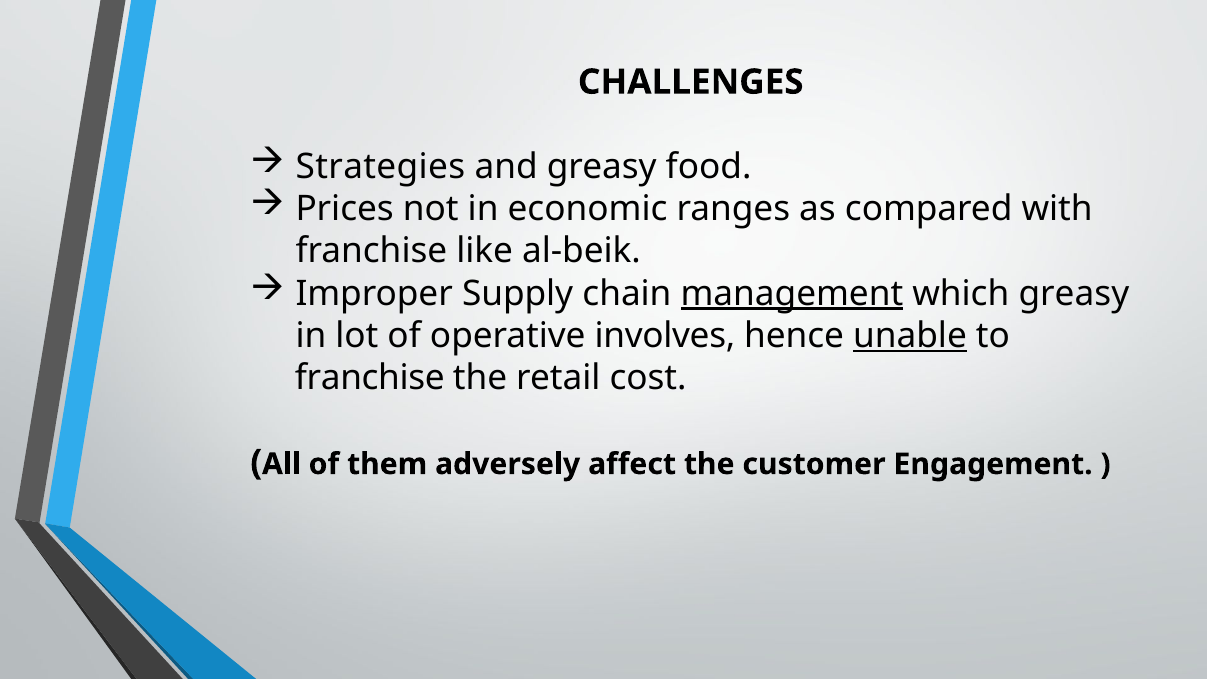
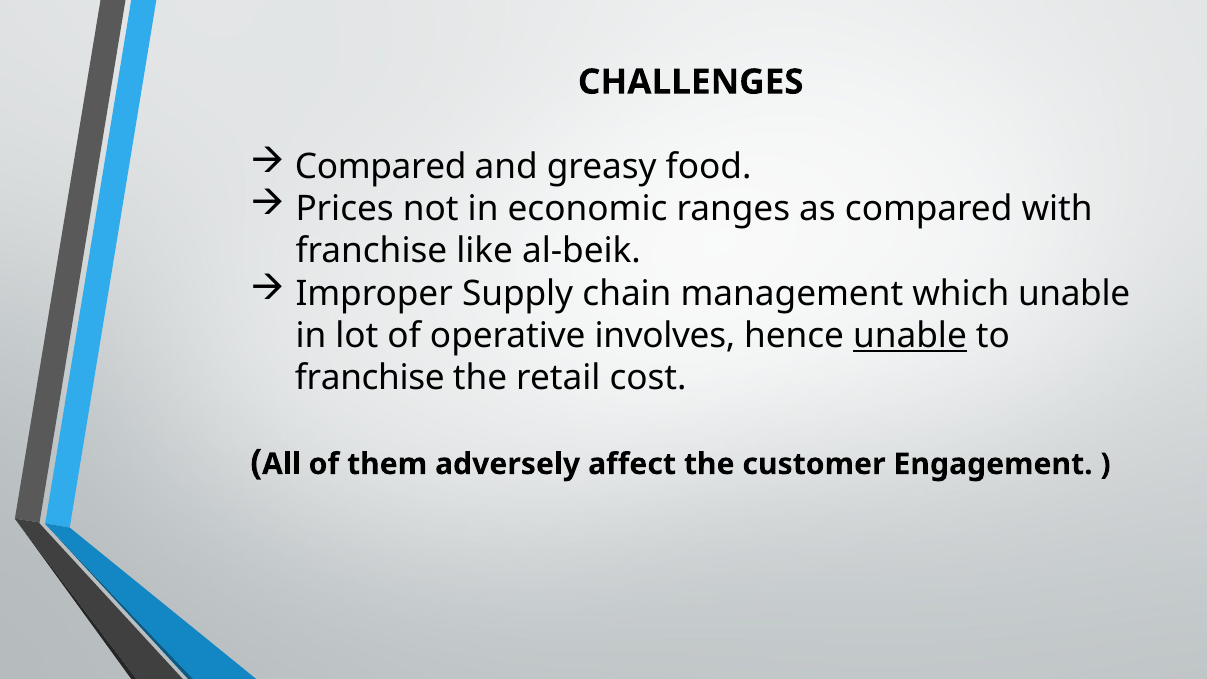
Strategies at (380, 167): Strategies -> Compared
management underline: present -> none
which greasy: greasy -> unable
